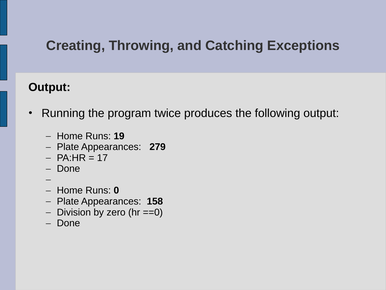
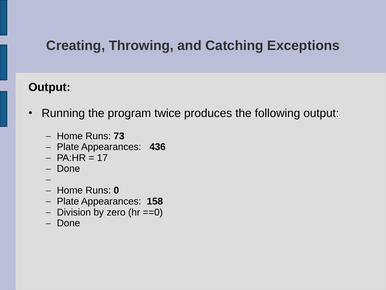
19: 19 -> 73
279: 279 -> 436
